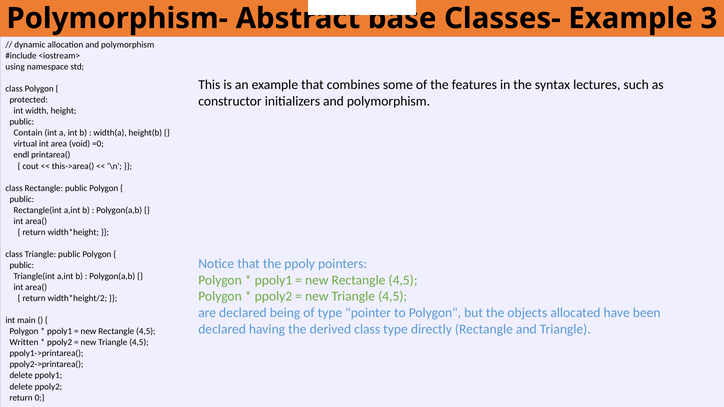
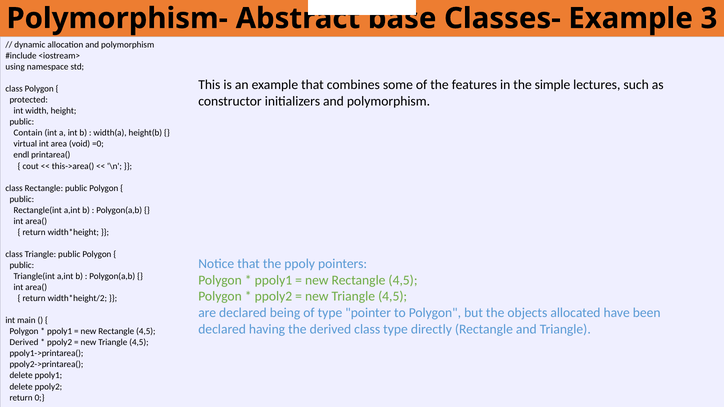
syntax: syntax -> simple
Written at (24, 343): Written -> Derived
